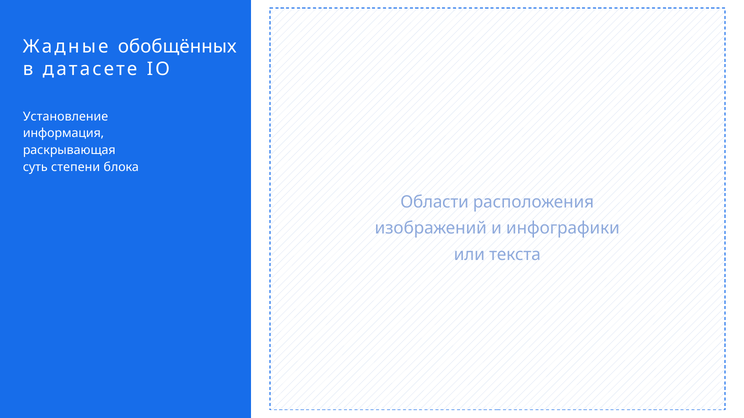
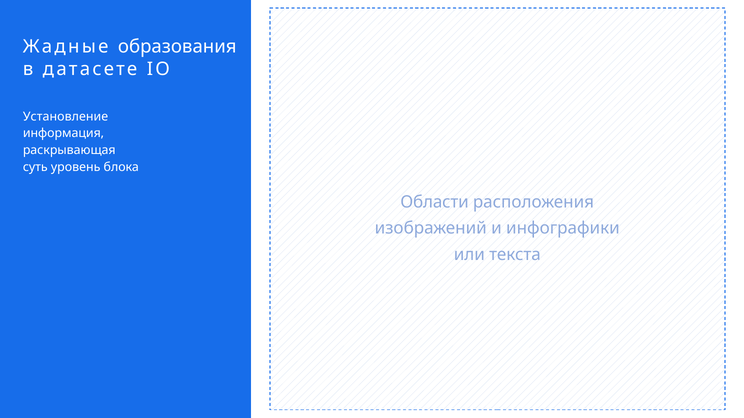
обобщённых: обобщённых -> образования
степени: степени -> уровень
